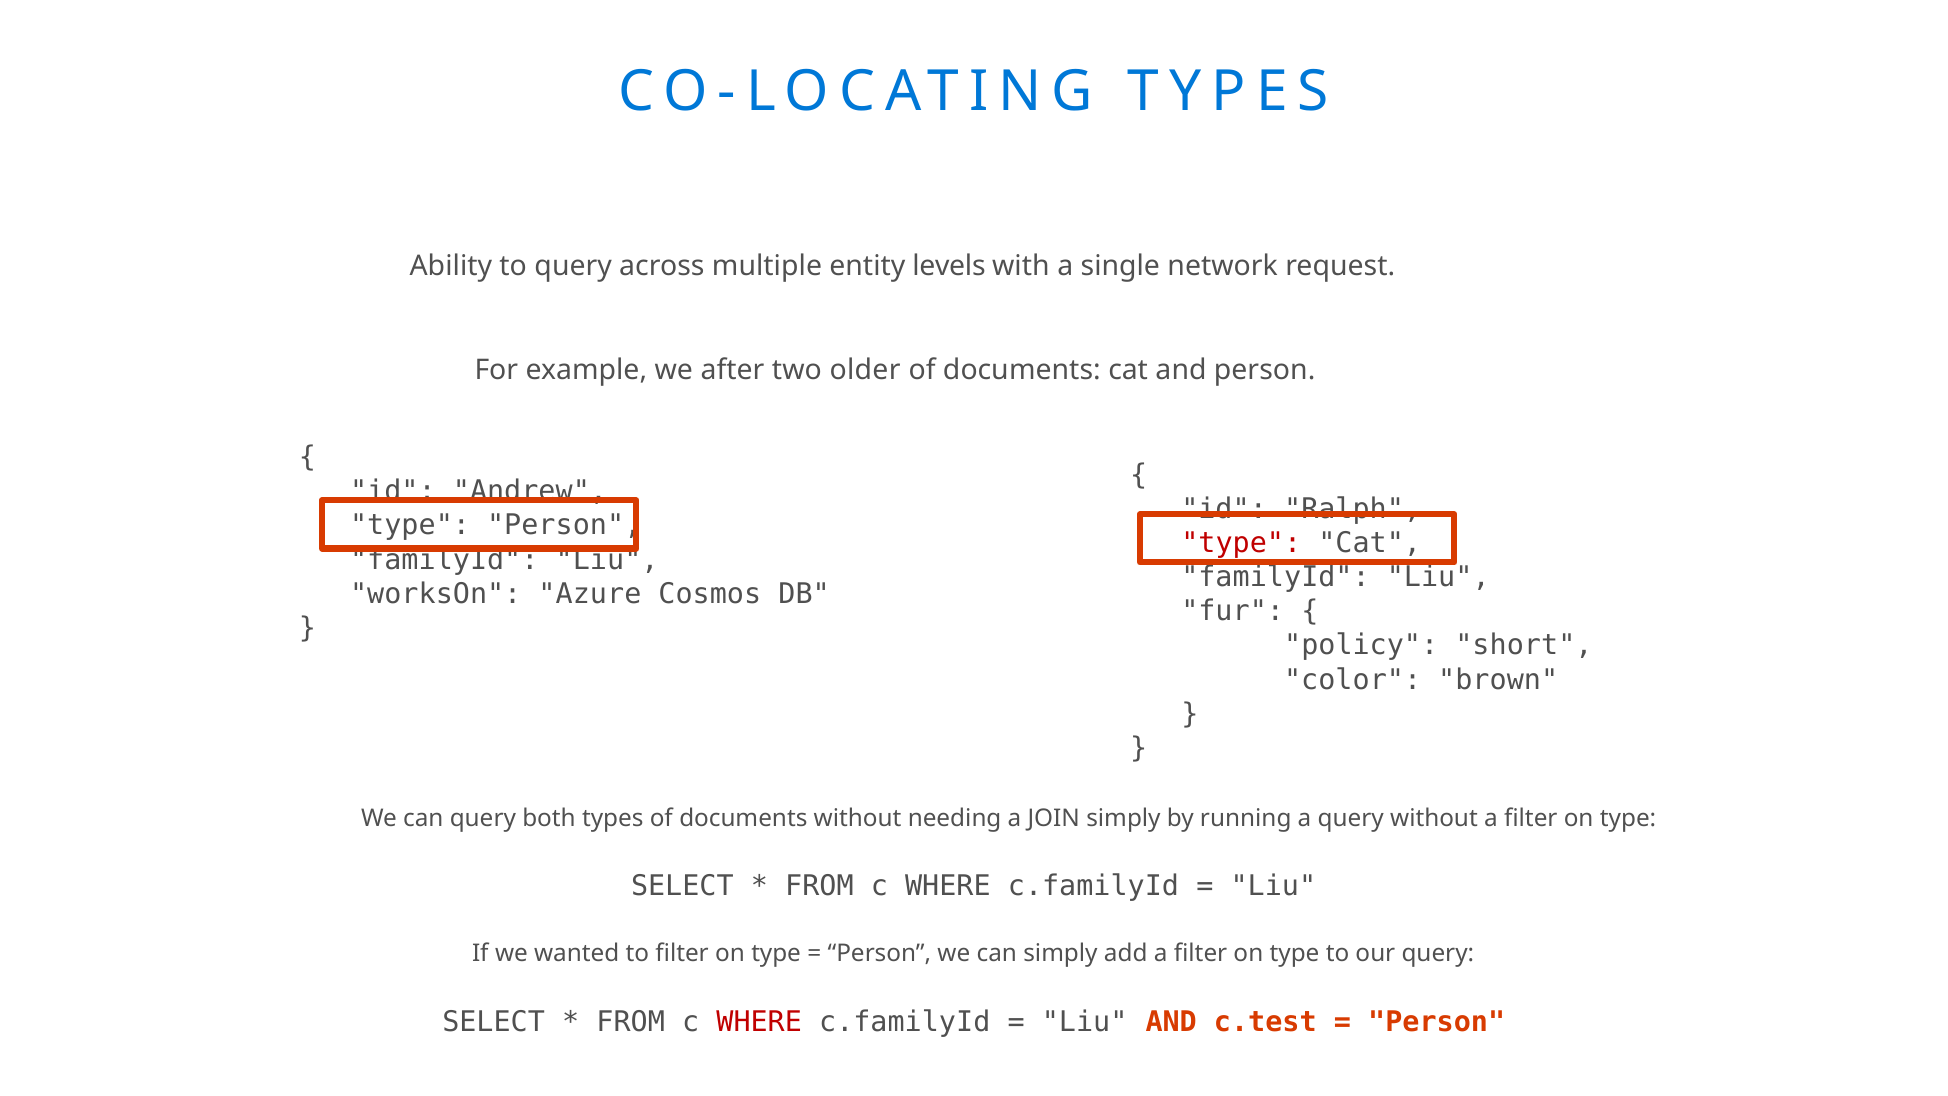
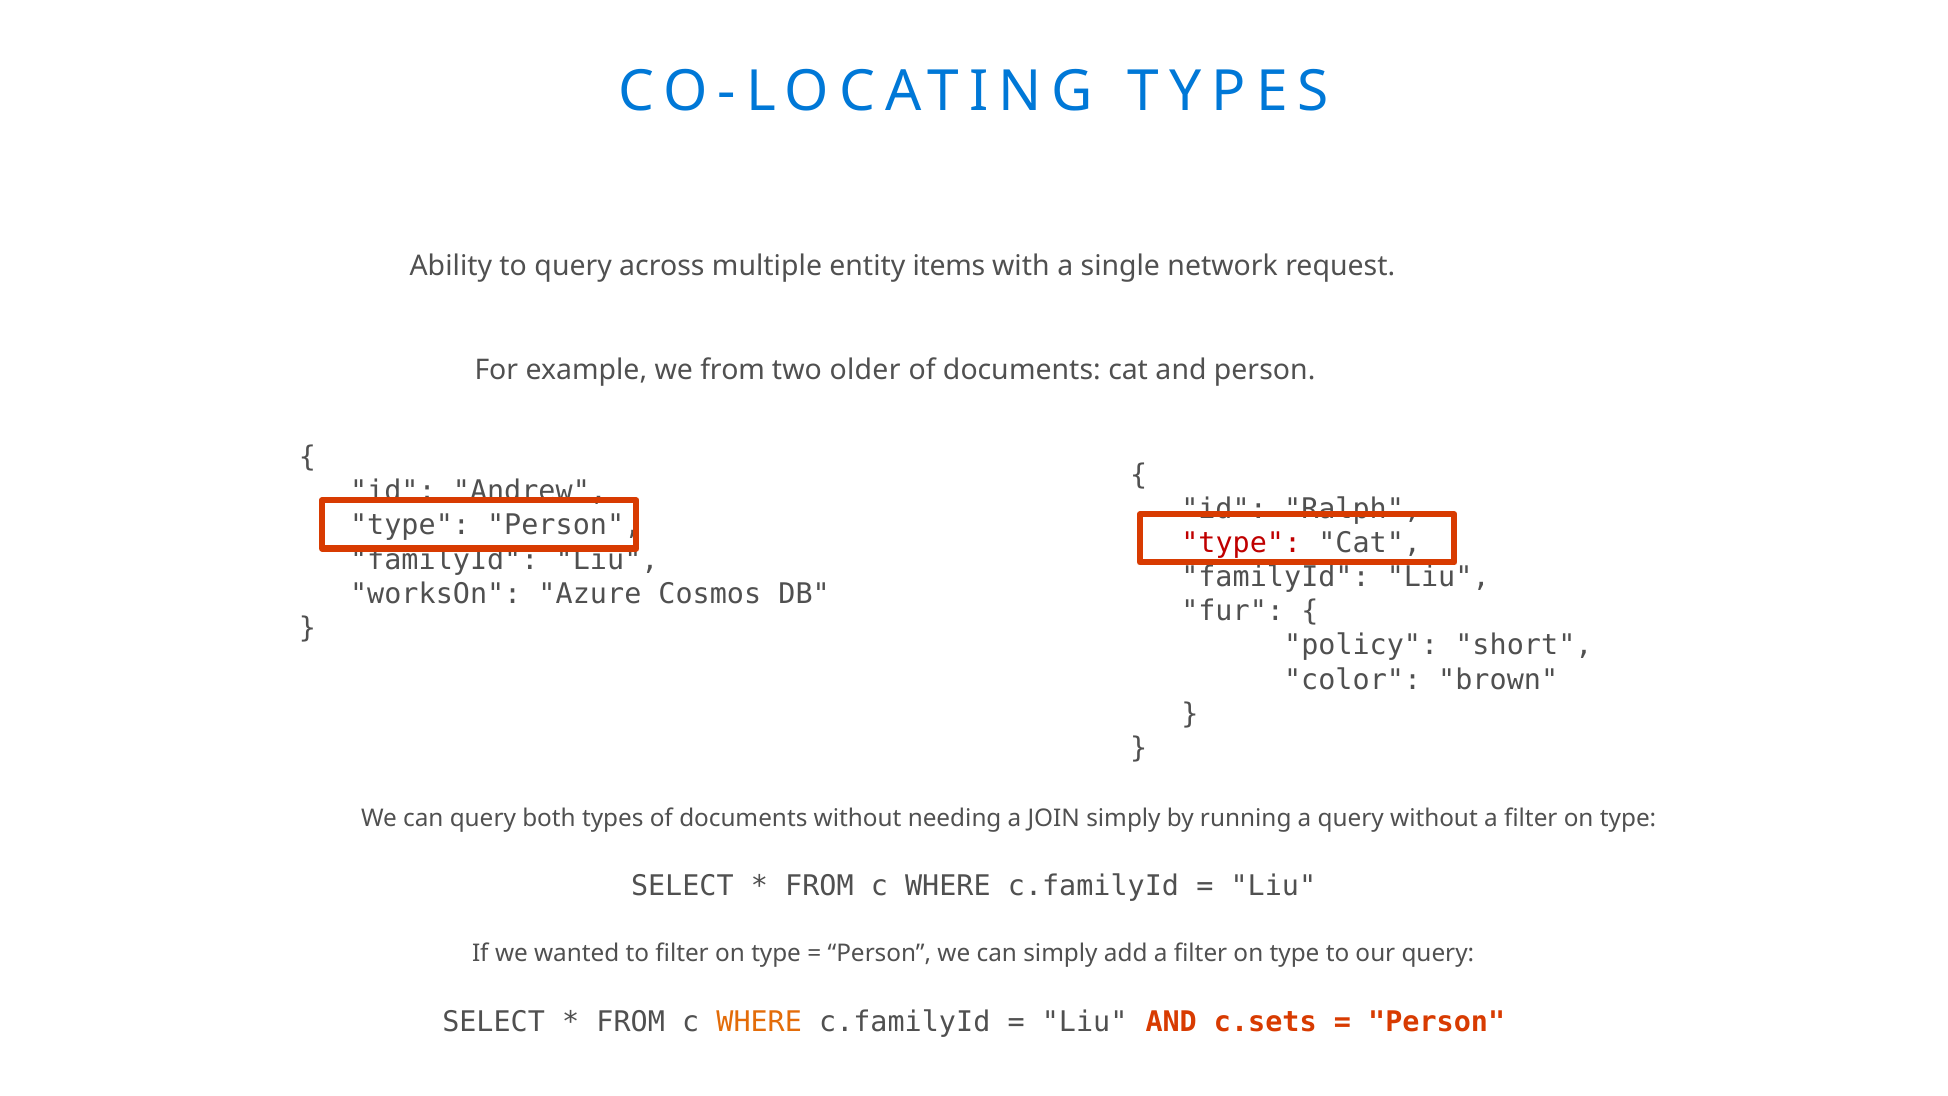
levels: levels -> items
we after: after -> from
WHERE at (759, 1021) colour: red -> orange
c.test: c.test -> c.sets
